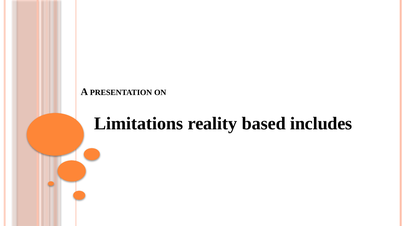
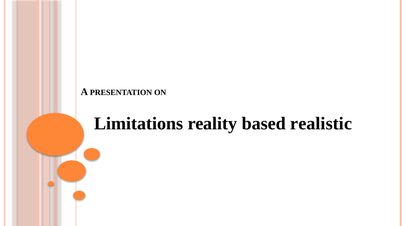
includes: includes -> realistic
